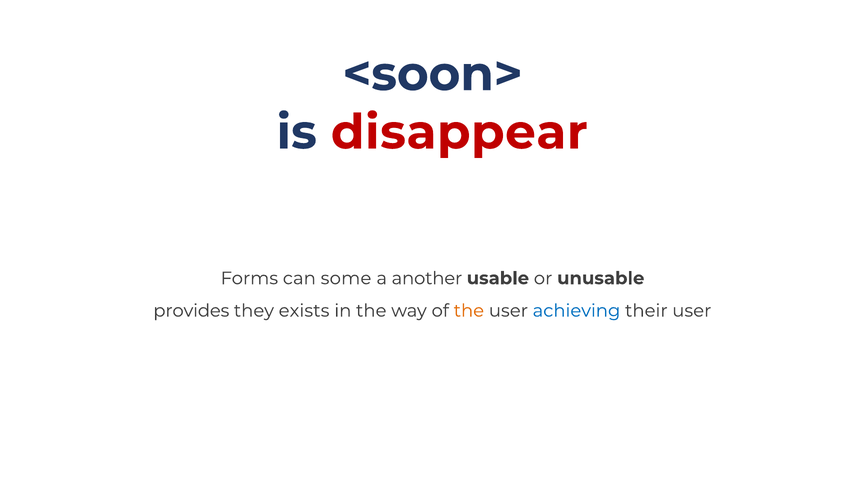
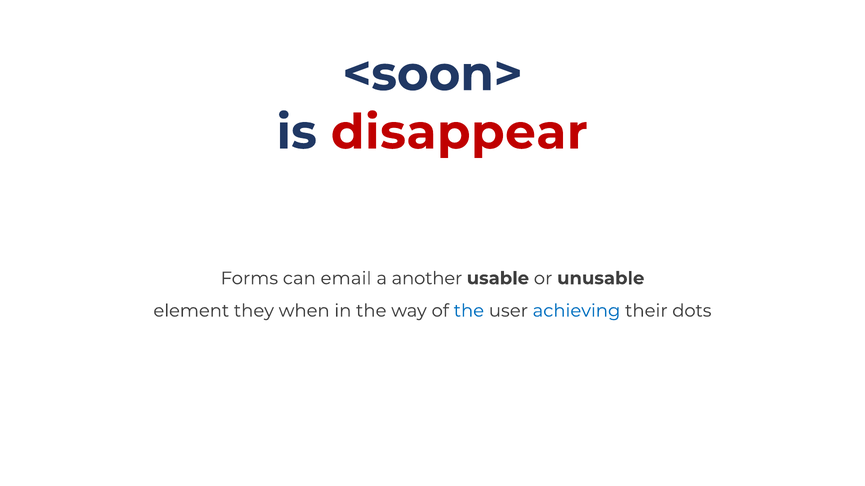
some: some -> email
provides: provides -> element
exists: exists -> when
the at (469, 311) colour: orange -> blue
their user: user -> dots
